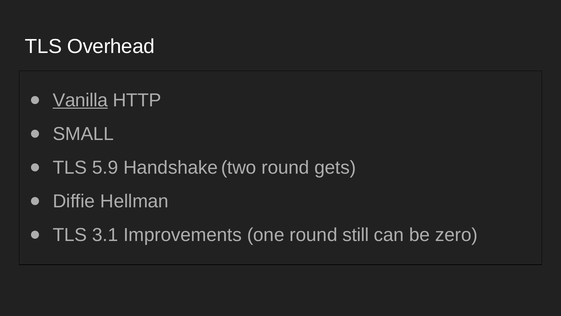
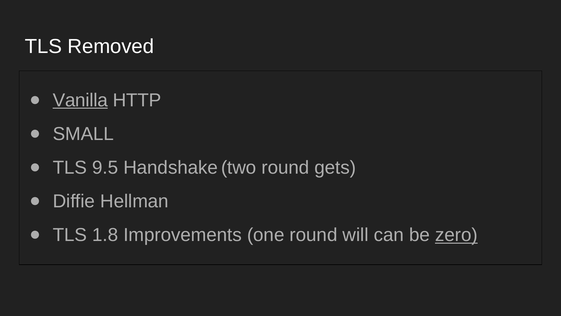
Overhead: Overhead -> Removed
5.9: 5.9 -> 9.5
3.1: 3.1 -> 1.8
still: still -> will
zero underline: none -> present
